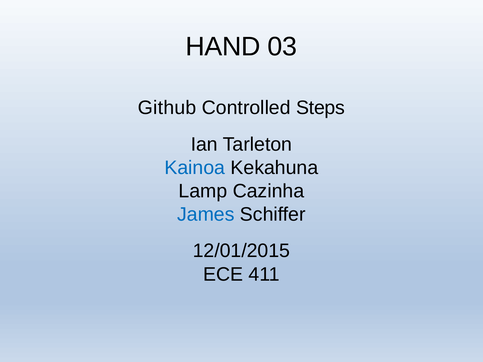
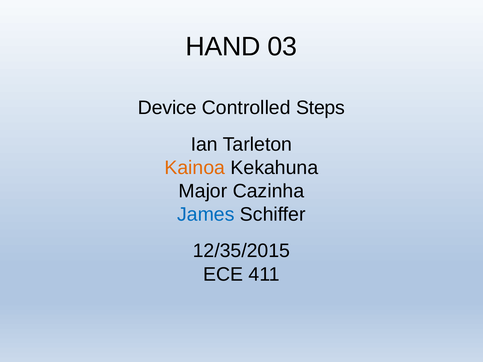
Github: Github -> Device
Kainoa colour: blue -> orange
Lamp: Lamp -> Major
12/01/2015: 12/01/2015 -> 12/35/2015
